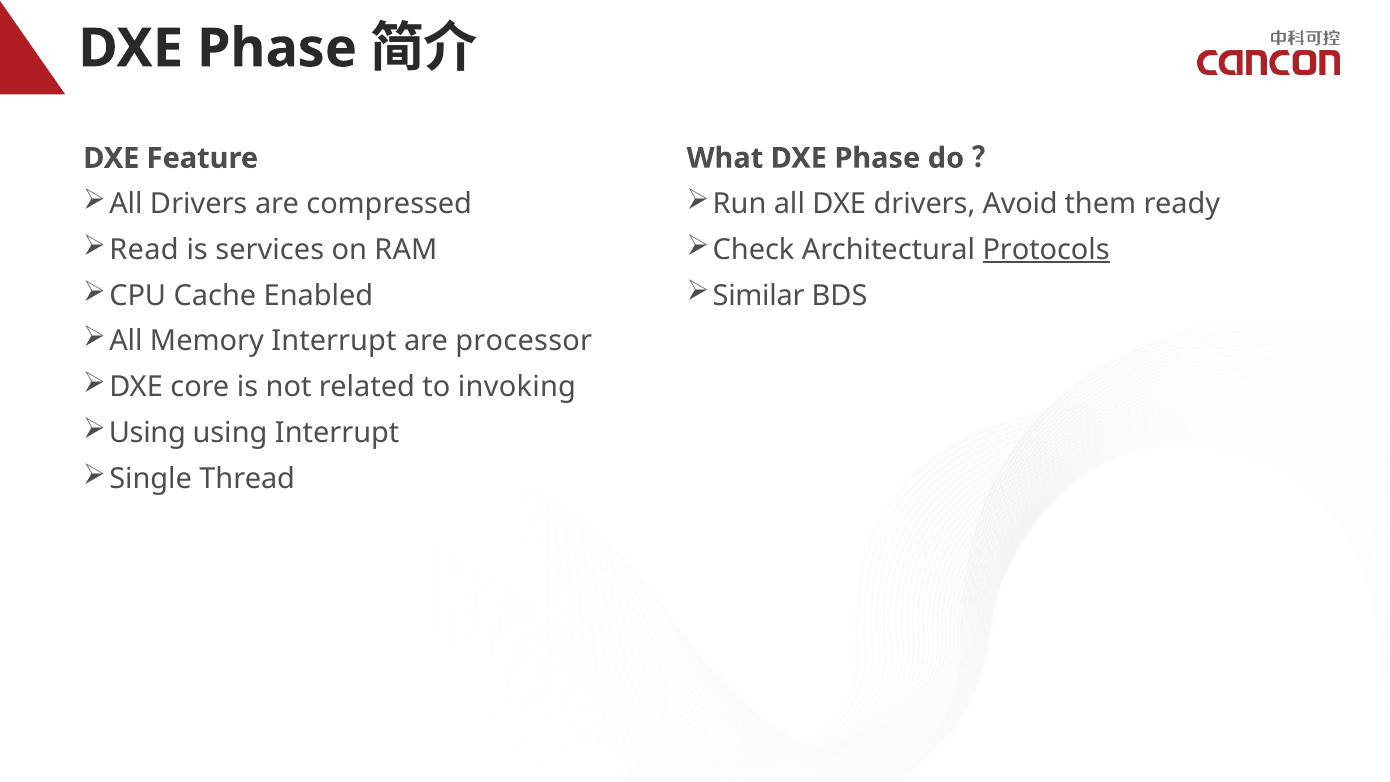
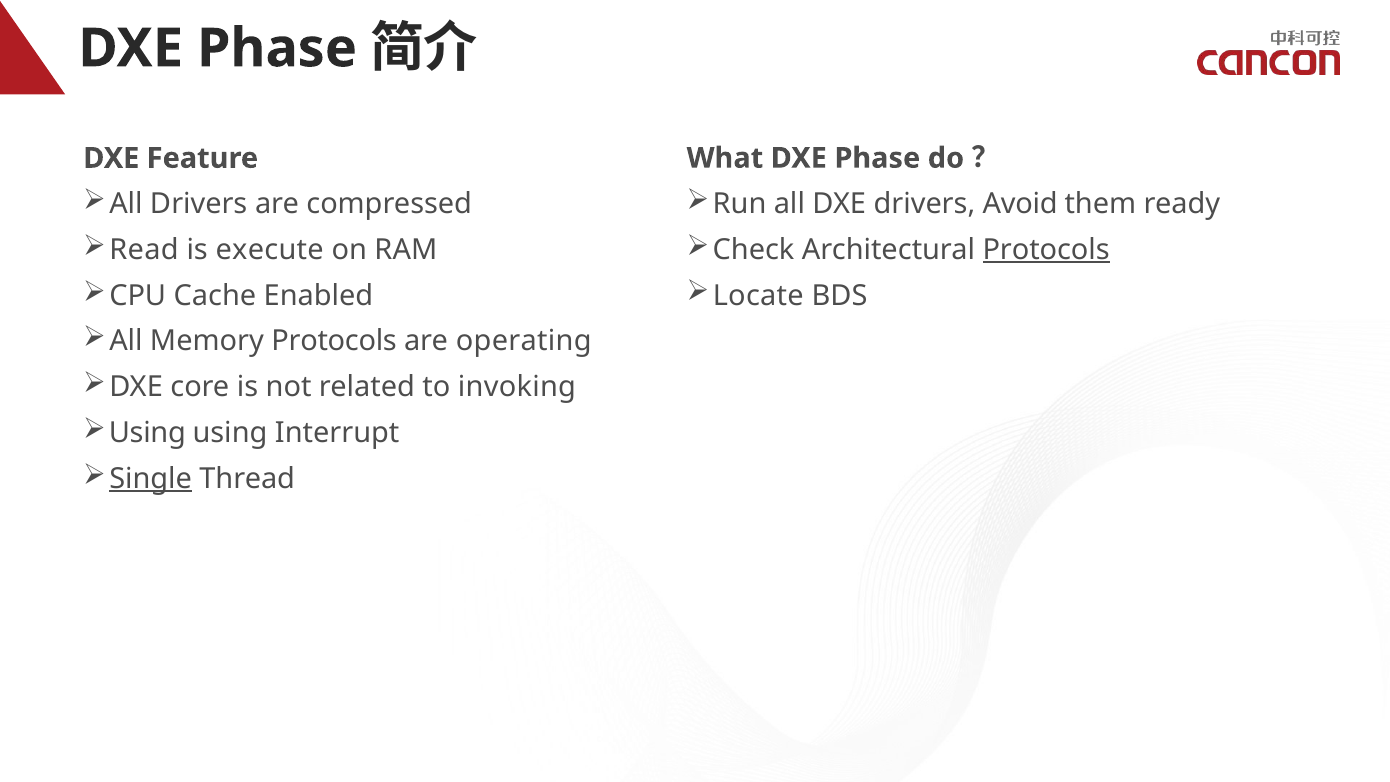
services: services -> execute
Similar: Similar -> Locate
Memory Interrupt: Interrupt -> Protocols
processor: processor -> operating
Single underline: none -> present
